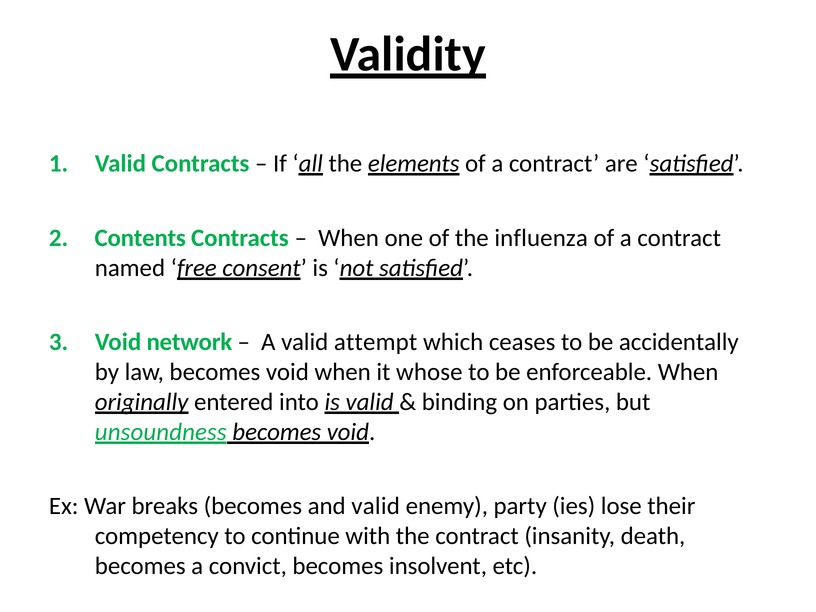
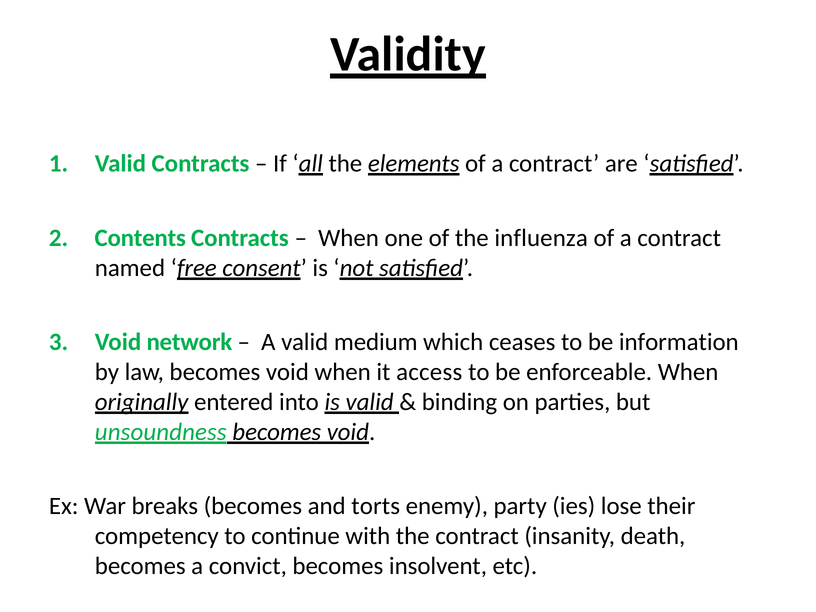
attempt: attempt -> medium
accidentally: accidentally -> information
whose: whose -> access
and valid: valid -> torts
